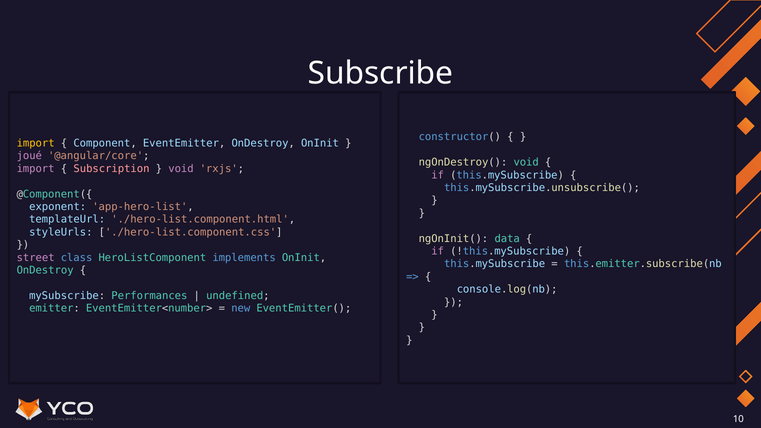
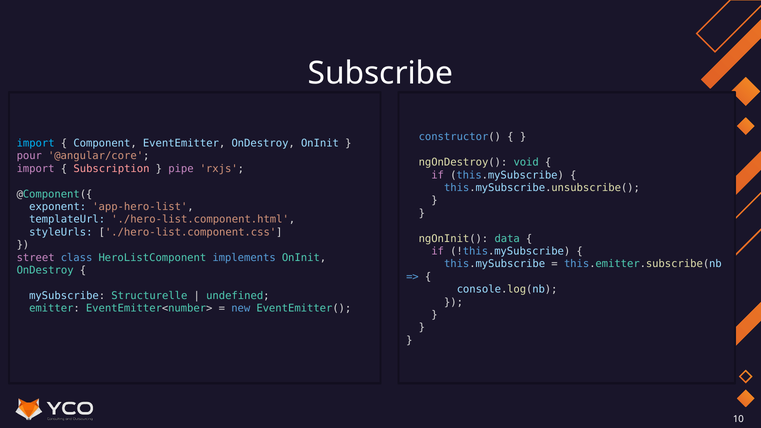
import at (36, 143) colour: yellow -> light blue
joué: joué -> pour
void at (181, 169): void -> pipe
Performances: Performances -> Structurelle
